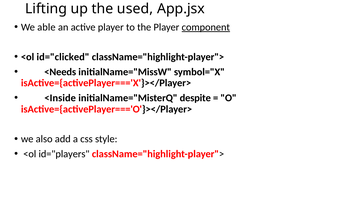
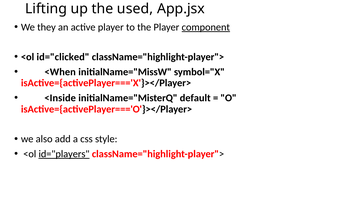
able: able -> they
<Needs: <Needs -> <When
despite: despite -> default
id="players underline: none -> present
